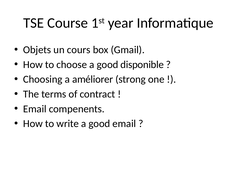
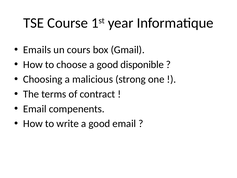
Objets: Objets -> Emails
améliorer: améliorer -> malicious
